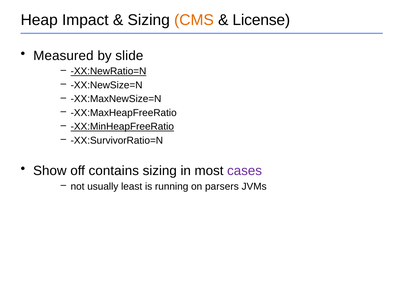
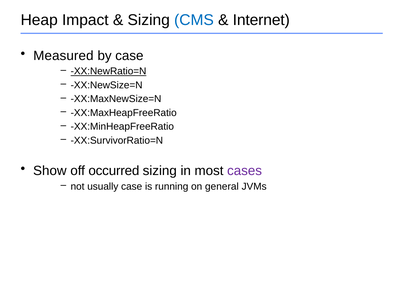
CMS colour: orange -> blue
License: License -> Internet
by slide: slide -> case
XX:MinHeapFreeRatio underline: present -> none
contains: contains -> occurred
usually least: least -> case
parsers: parsers -> general
